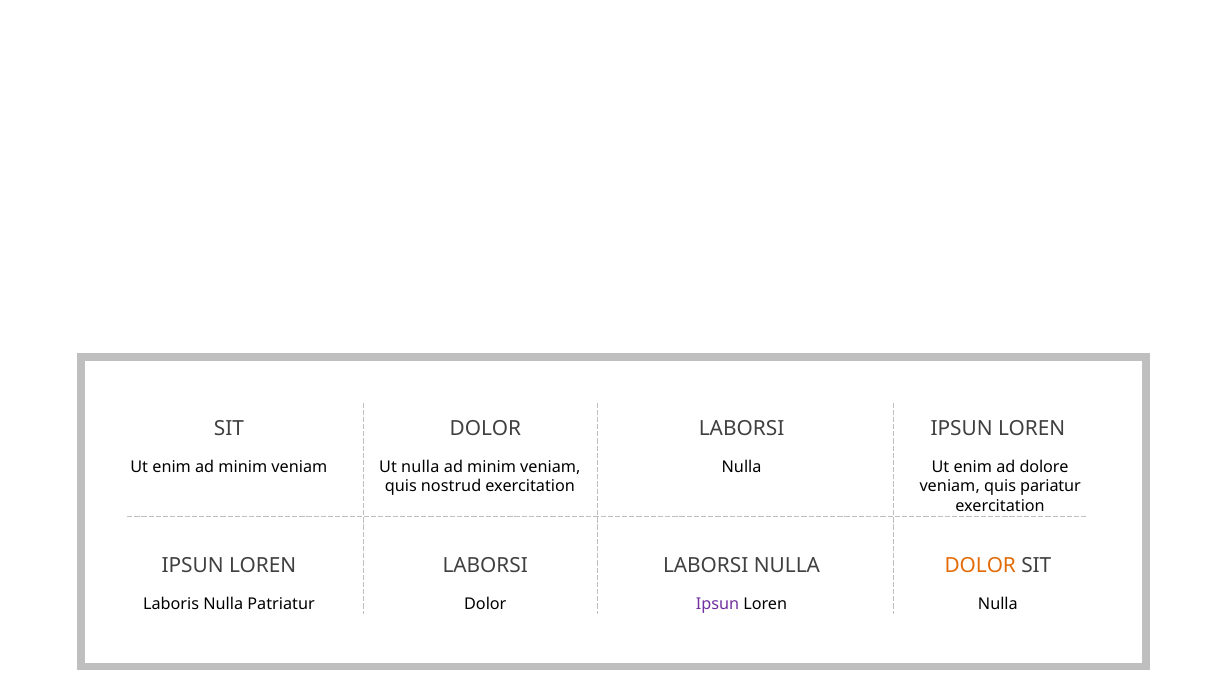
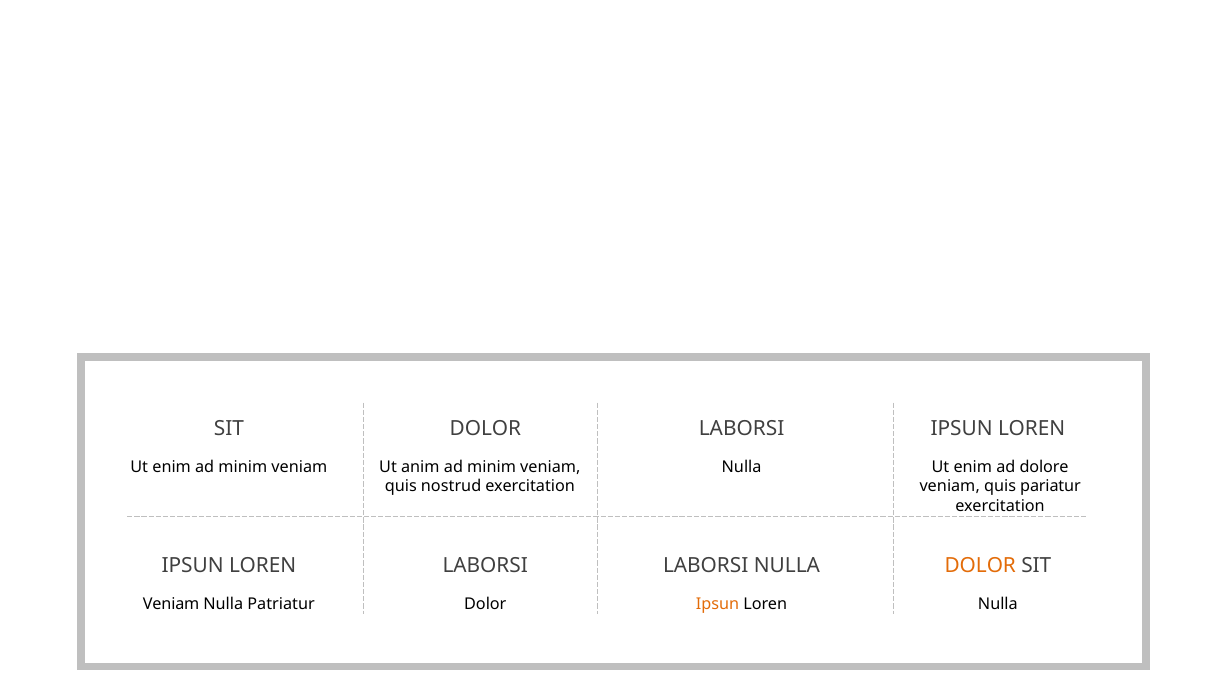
Ut nulla: nulla -> anim
Laboris at (171, 604): Laboris -> Veniam
Ipsun at (717, 604) colour: purple -> orange
